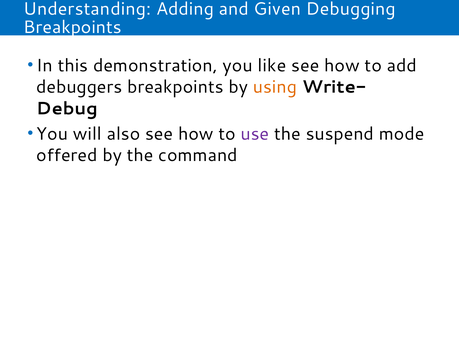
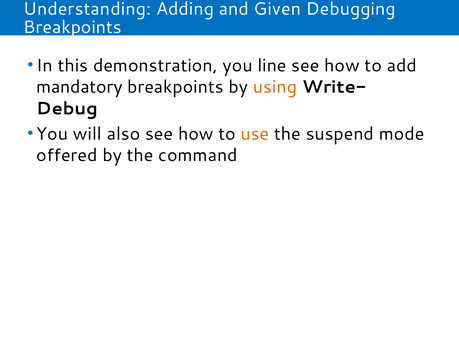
like: like -> line
debuggers: debuggers -> mandatory
use colour: purple -> orange
